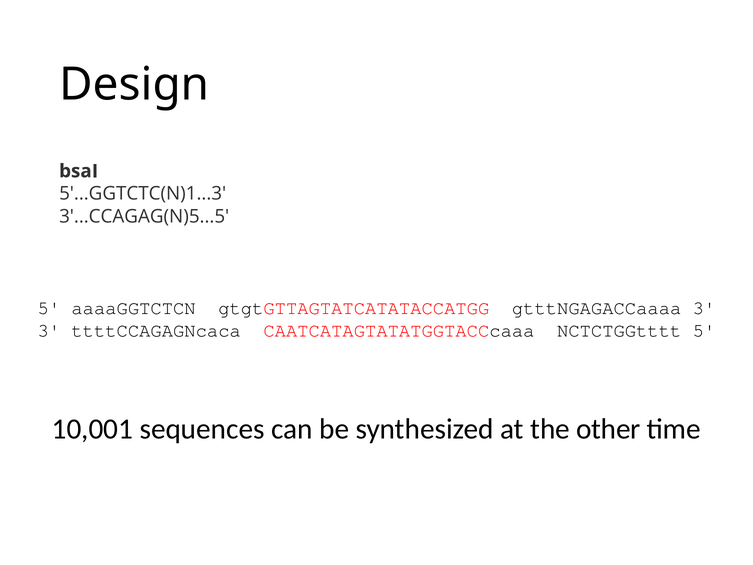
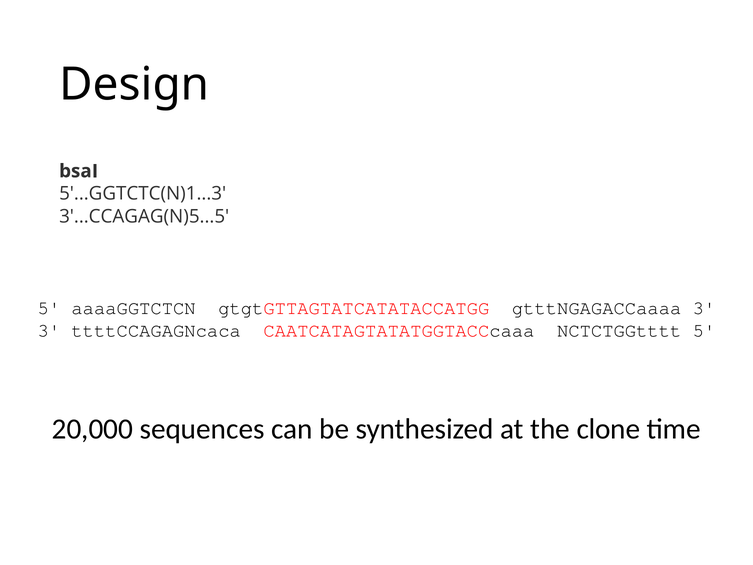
10,001: 10,001 -> 20,000
other: other -> clone
